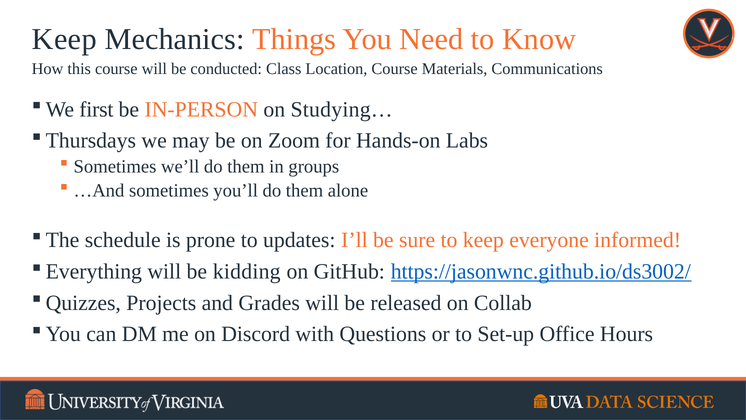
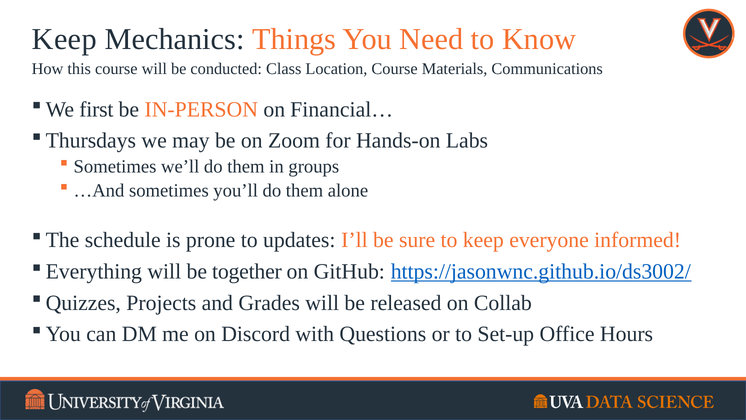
Studying…: Studying… -> Financial…
kidding: kidding -> together
